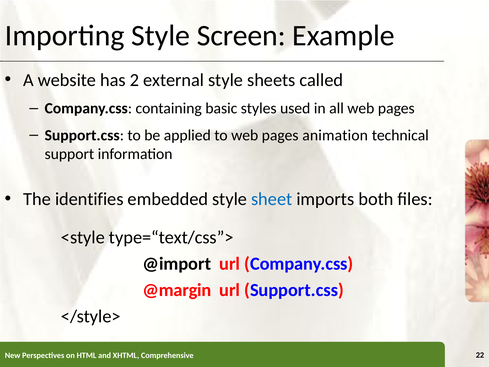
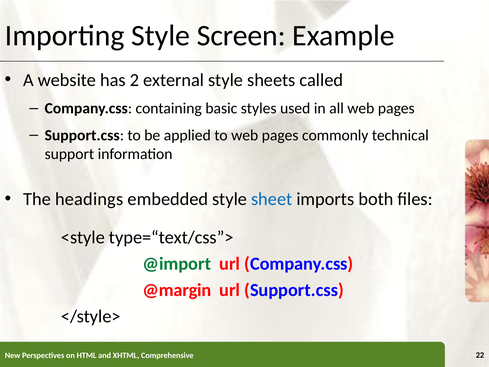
animation: animation -> commonly
identifies: identifies -> headings
@import colour: black -> green
